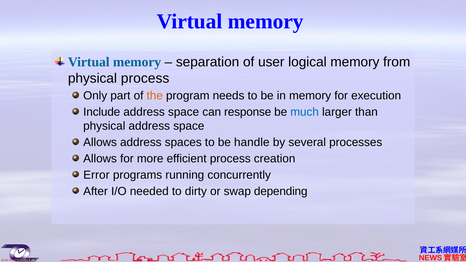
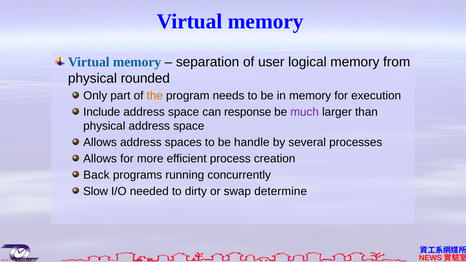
physical process: process -> rounded
much colour: blue -> purple
Error: Error -> Back
After: After -> Slow
depending: depending -> determine
